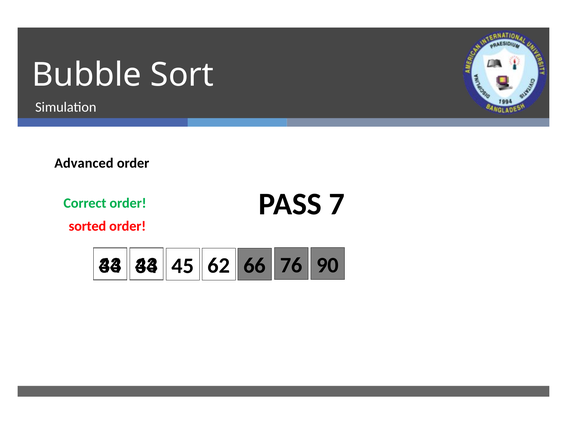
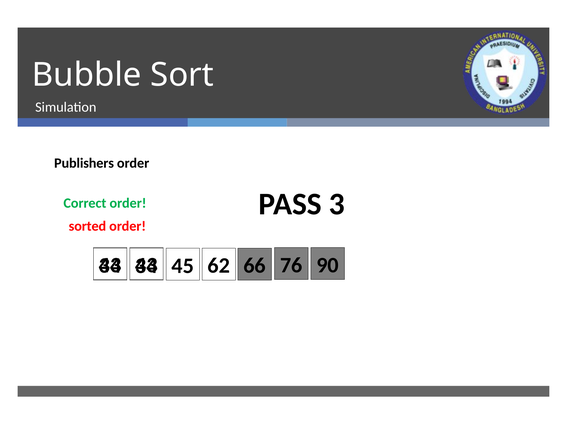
Advanced: Advanced -> Publishers
7: 7 -> 3
